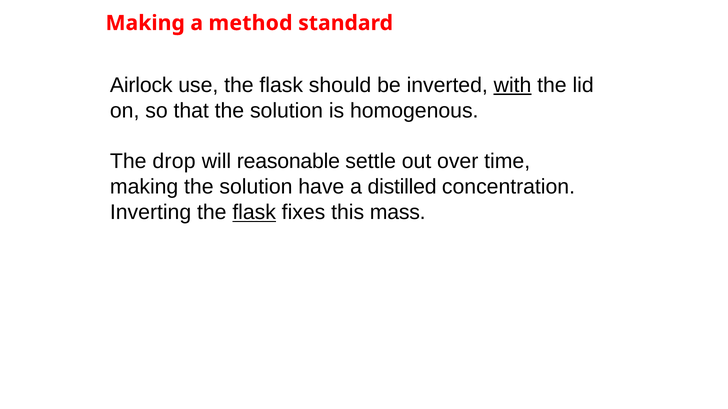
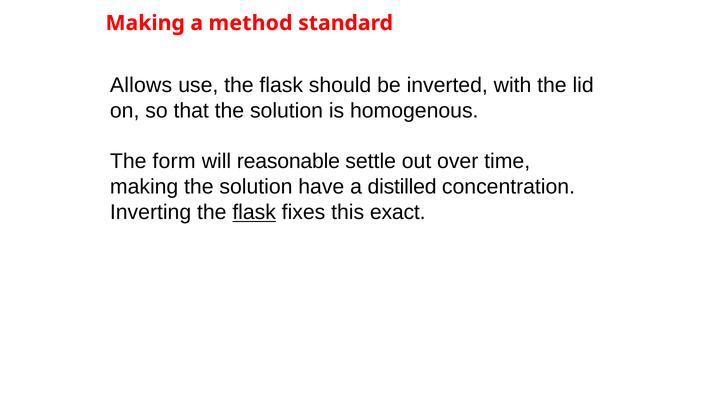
Airlock: Airlock -> Allows
with underline: present -> none
drop: drop -> form
mass: mass -> exact
